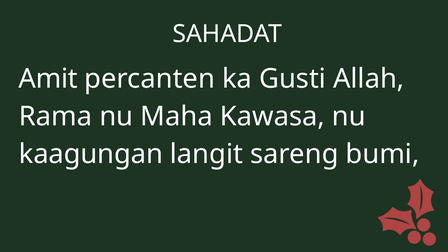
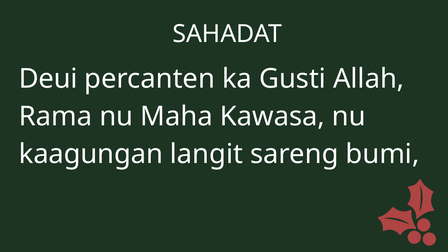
Amit: Amit -> Deui
